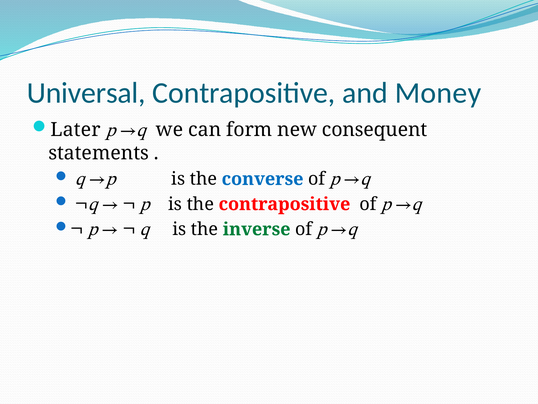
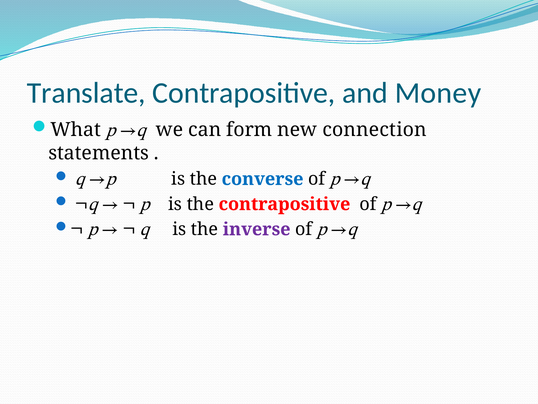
Universal: Universal -> Translate
Later: Later -> What
consequent: consequent -> connection
inverse colour: green -> purple
